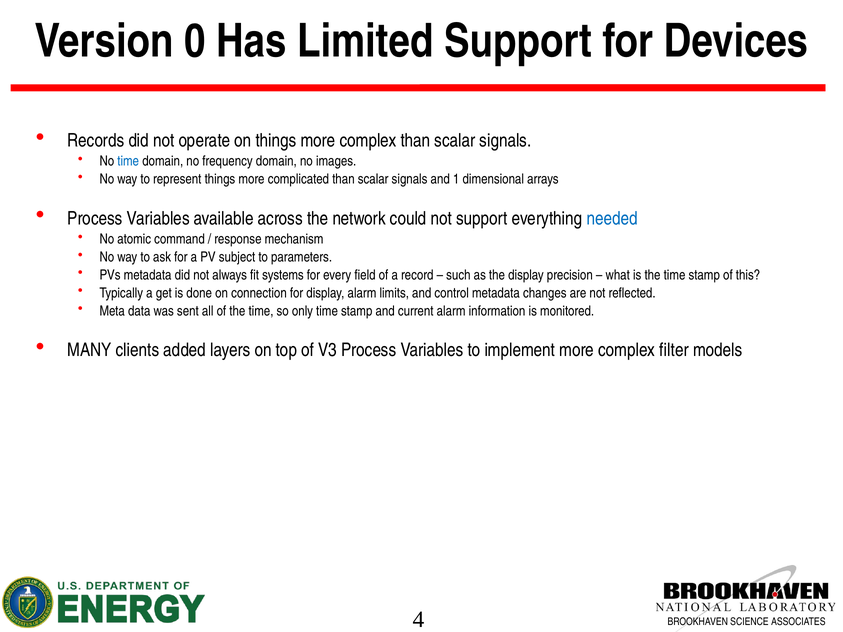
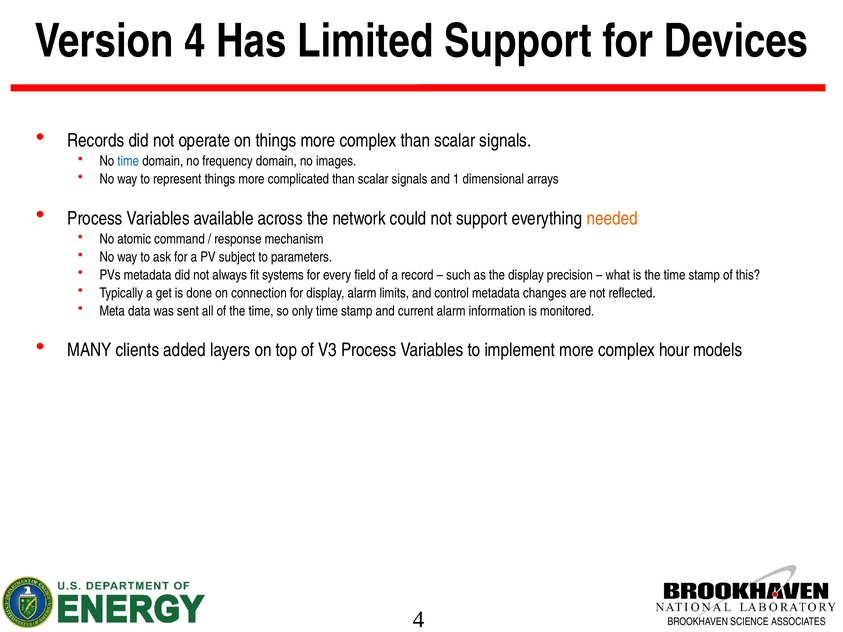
Version 0: 0 -> 4
needed colour: blue -> orange
filter: filter -> hour
